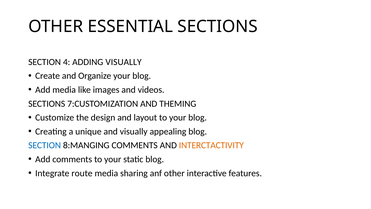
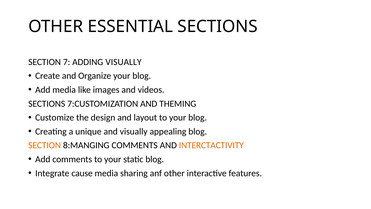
4: 4 -> 7
SECTION at (45, 145) colour: blue -> orange
route: route -> cause
